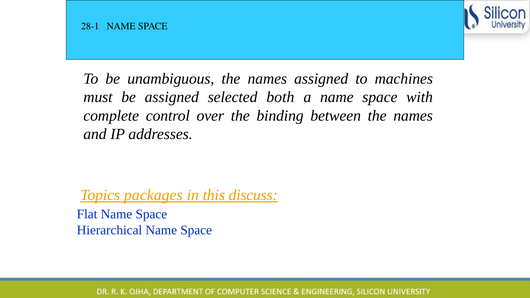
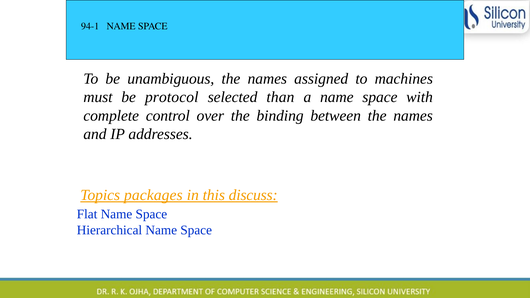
28-1: 28-1 -> 94-1
be assigned: assigned -> protocol
both: both -> than
